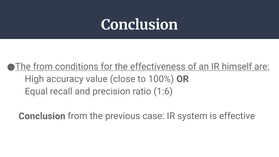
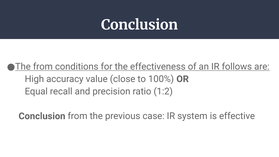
himself: himself -> follows
1:6: 1:6 -> 1:2
